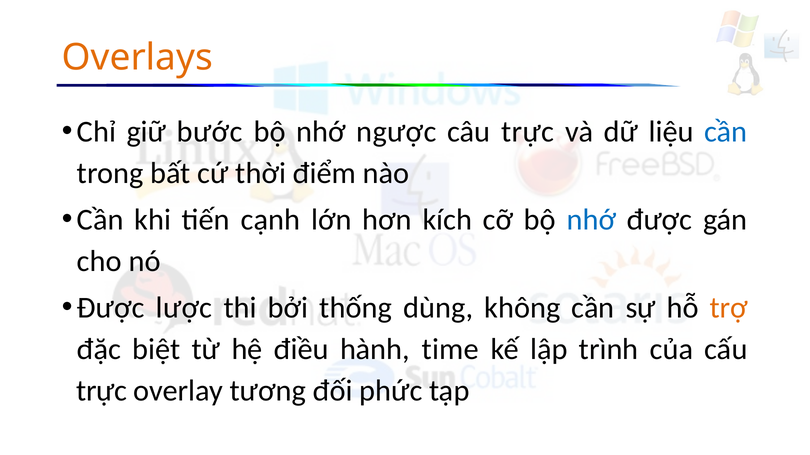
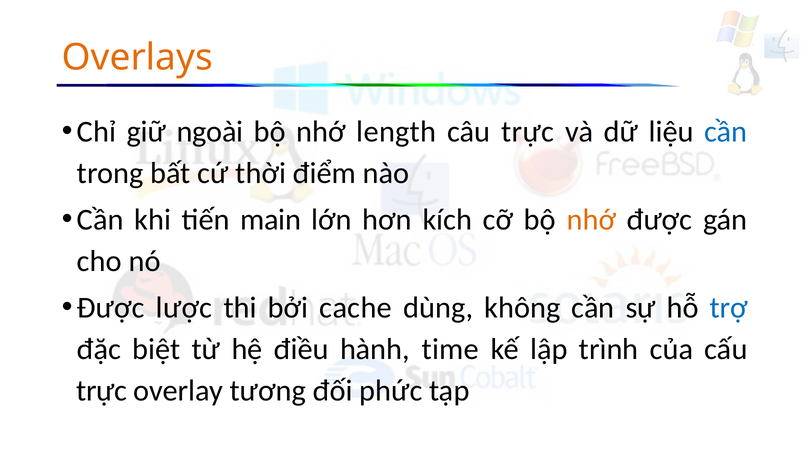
bước: bước -> ngoài
ngược: ngược -> length
cạnh: cạnh -> main
nhớ at (591, 220) colour: blue -> orange
thống: thống -> cache
trợ colour: orange -> blue
